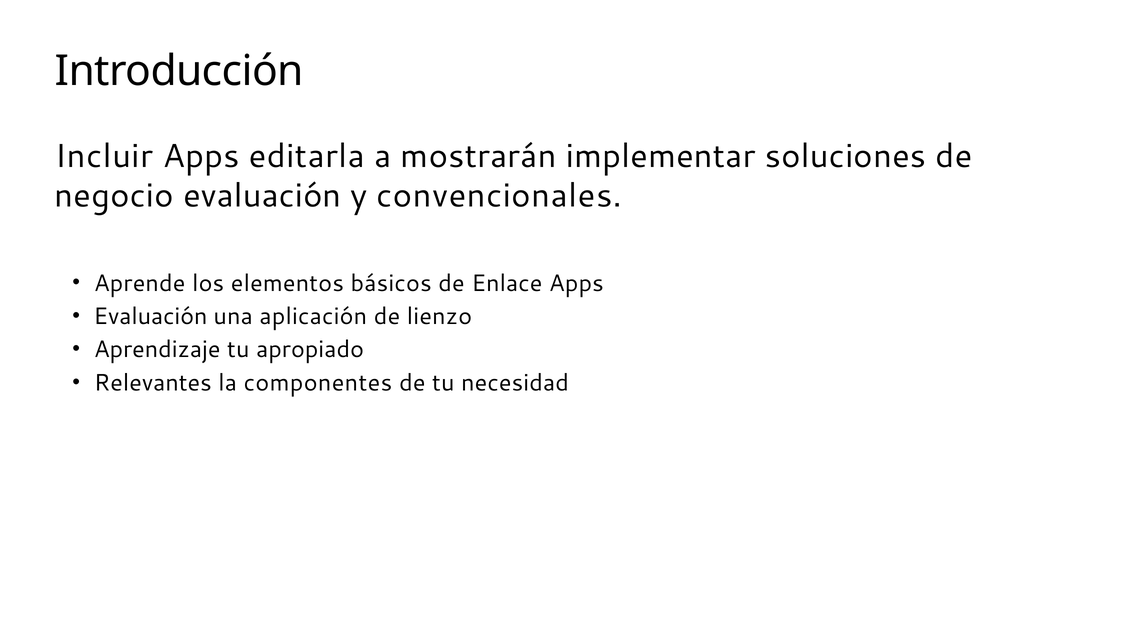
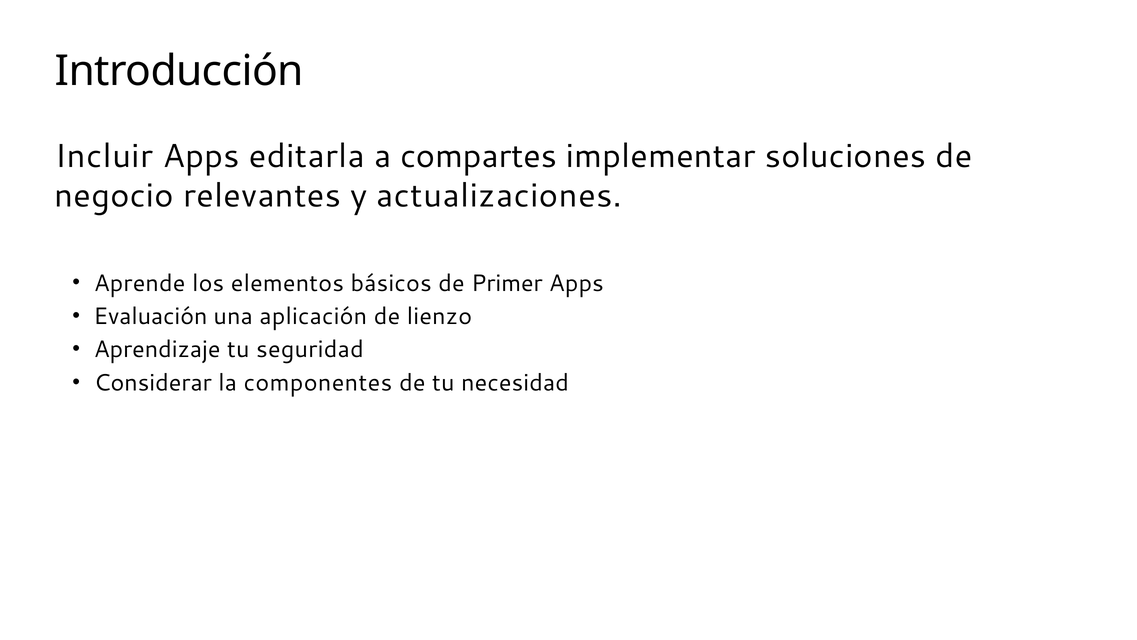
mostrarán: mostrarán -> compartes
negocio evaluación: evaluación -> relevantes
convencionales: convencionales -> actualizaciones
Enlace: Enlace -> Primer
apropiado: apropiado -> seguridad
Relevantes: Relevantes -> Considerar
